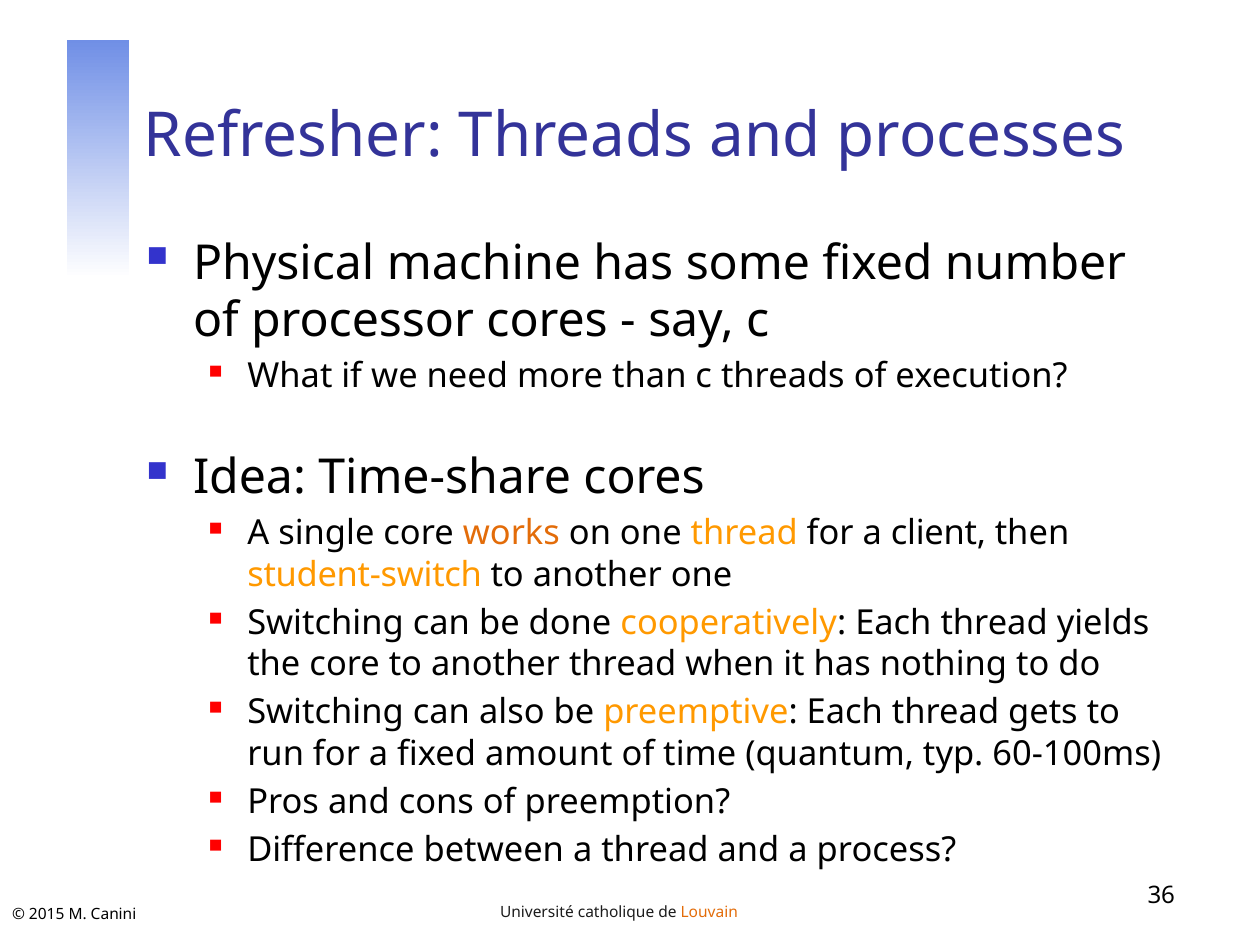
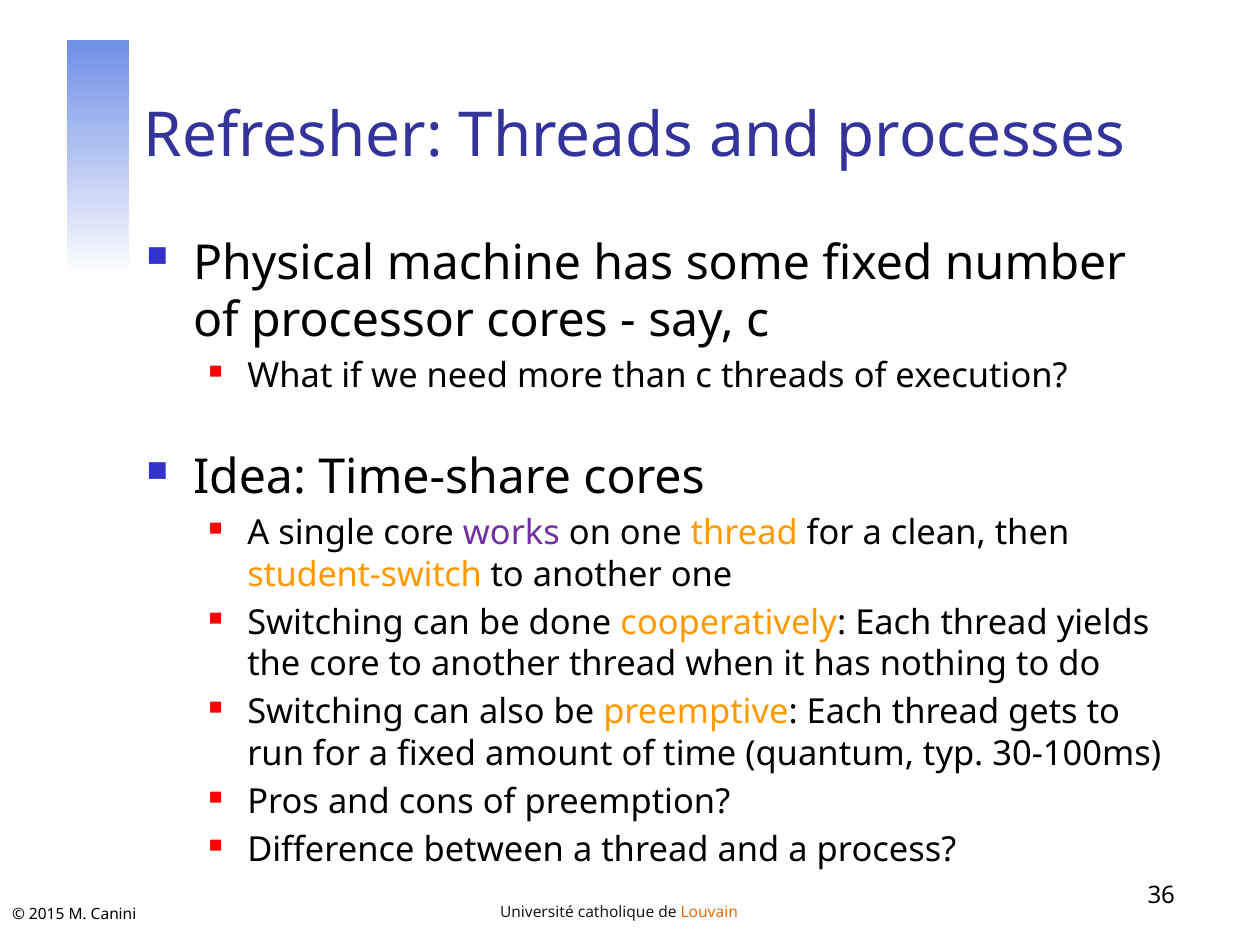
works colour: orange -> purple
client: client -> clean
60-100ms: 60-100ms -> 30-100ms
